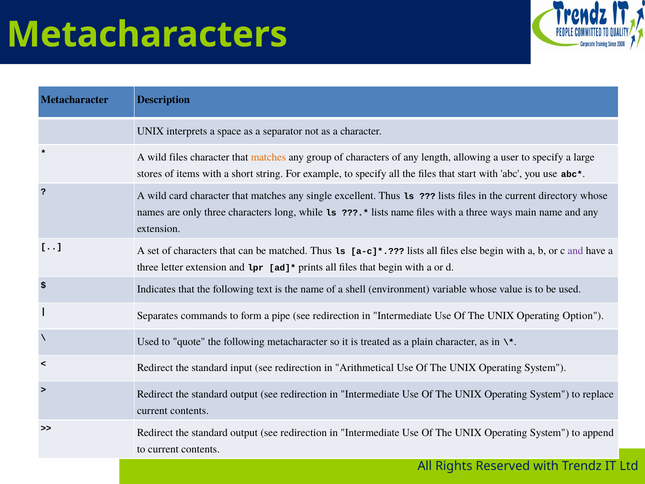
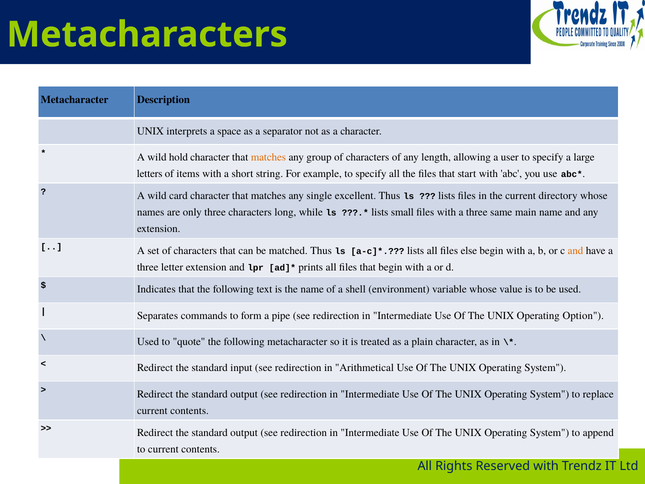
wild files: files -> hold
stores: stores -> letters
lists name: name -> small
ways: ways -> same
and at (575, 251) colour: purple -> orange
